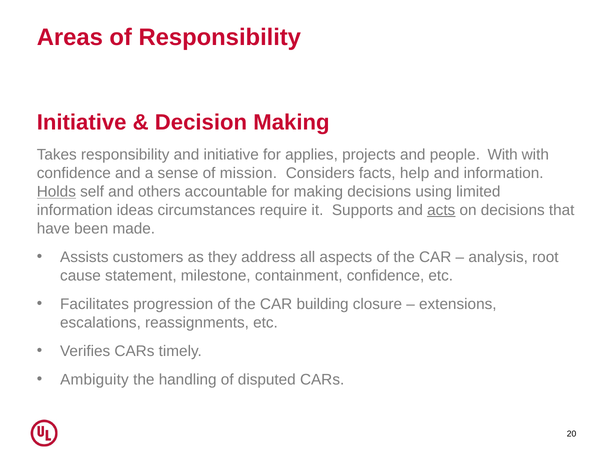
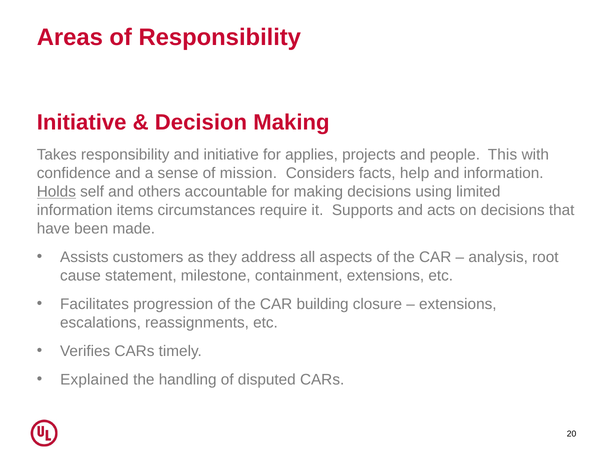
people With: With -> This
ideas: ideas -> items
acts underline: present -> none
containment confidence: confidence -> extensions
Ambiguity: Ambiguity -> Explained
